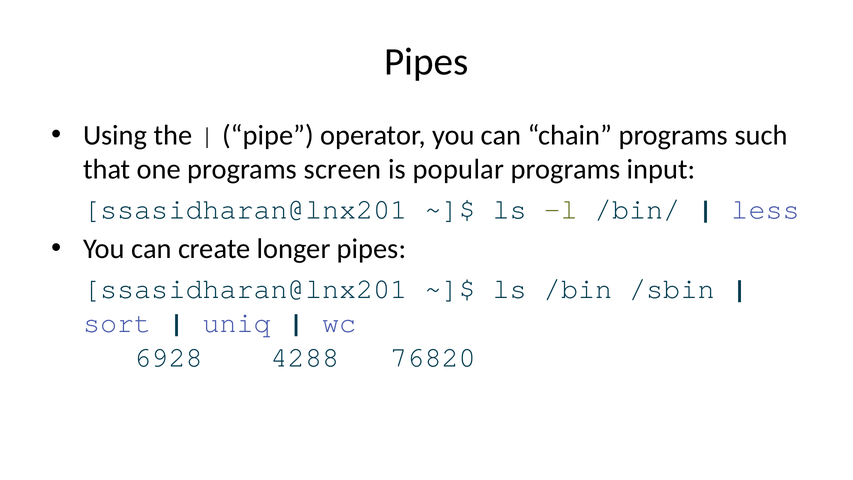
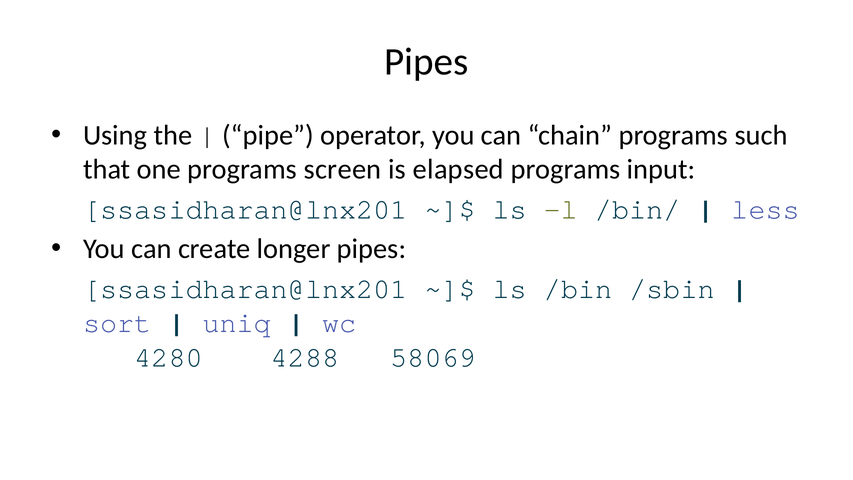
popular: popular -> elapsed
6928: 6928 -> 4280
76820: 76820 -> 58069
